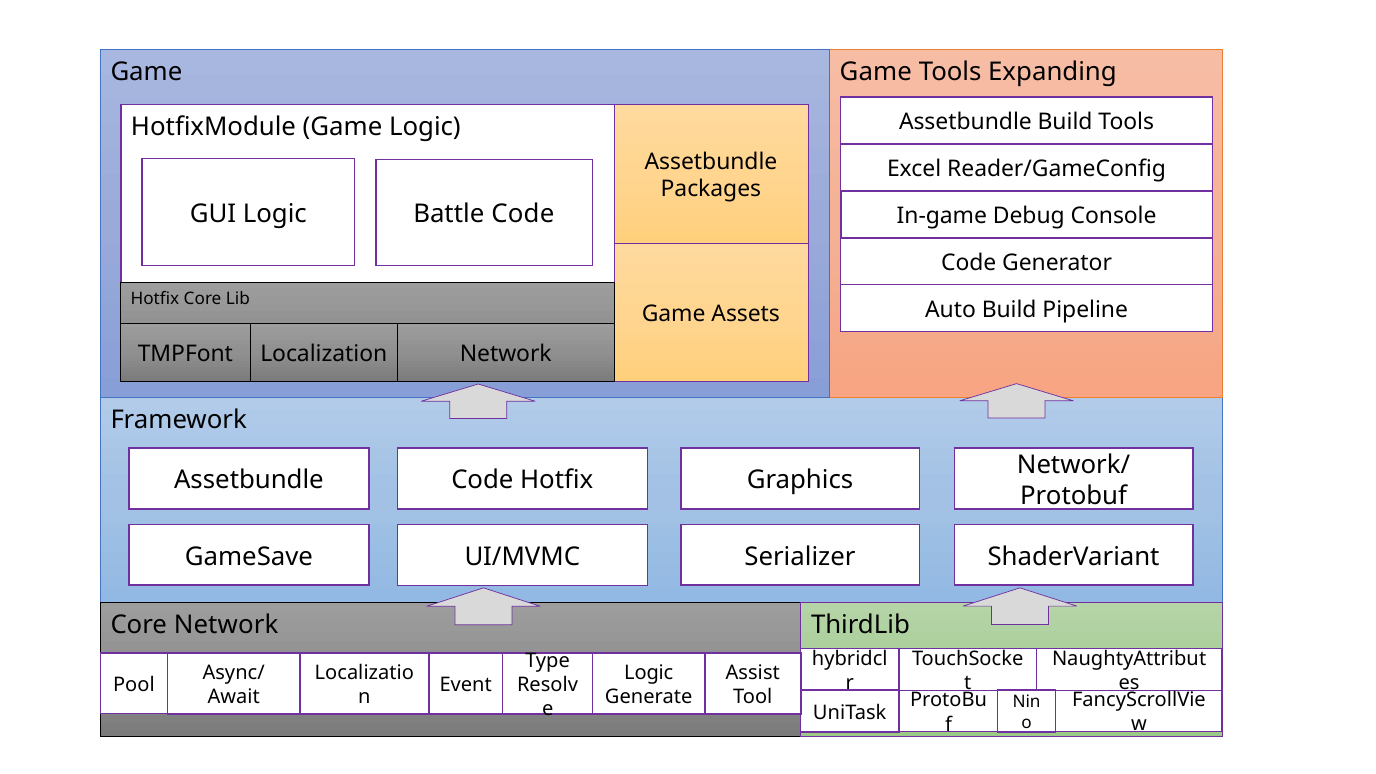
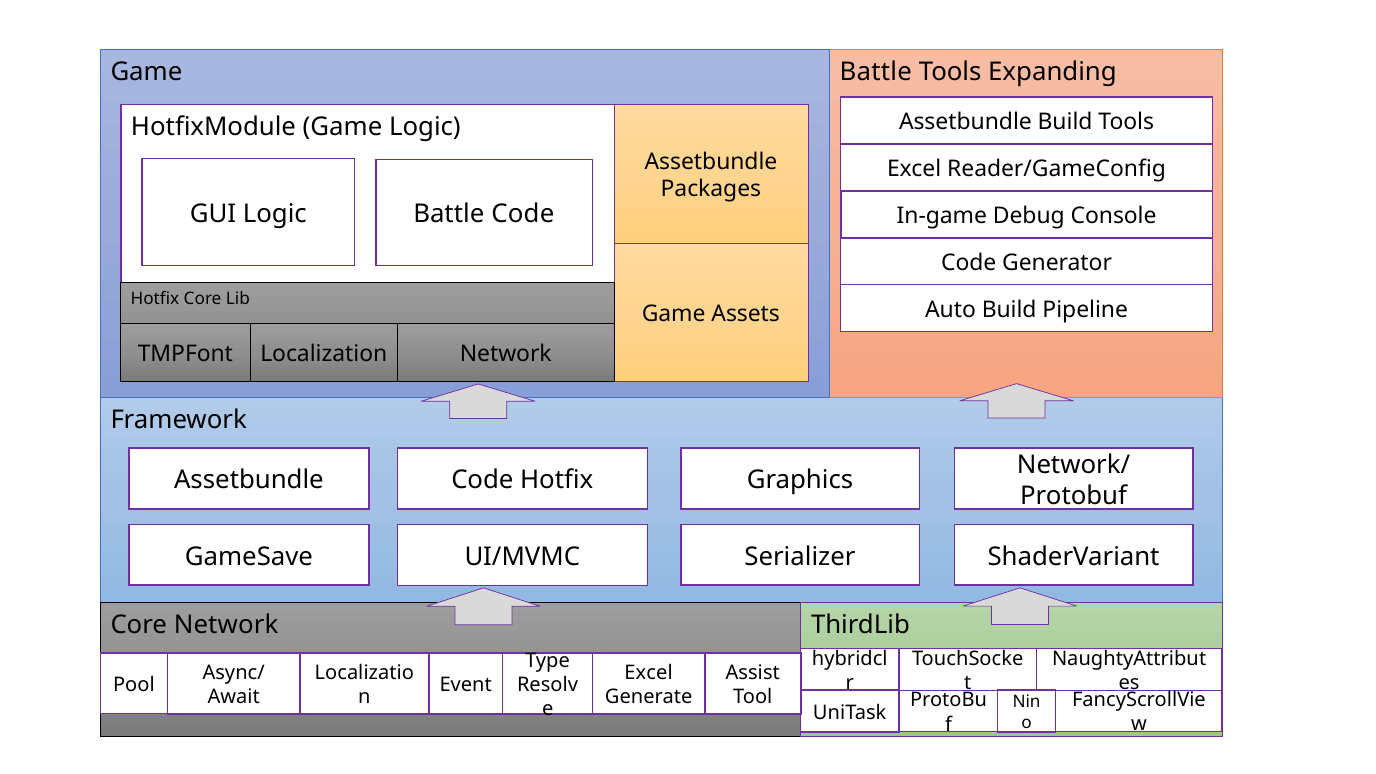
Game at (876, 72): Game -> Battle
Logic at (649, 673): Logic -> Excel
